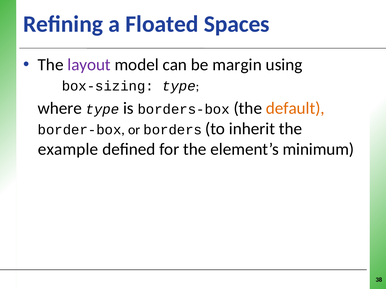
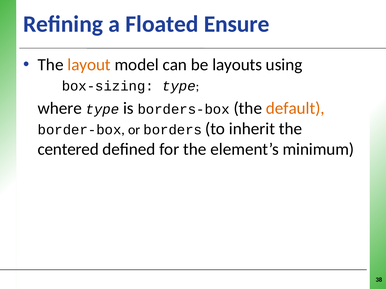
Spaces: Spaces -> Ensure
layout colour: purple -> orange
margin: margin -> layouts
example: example -> centered
